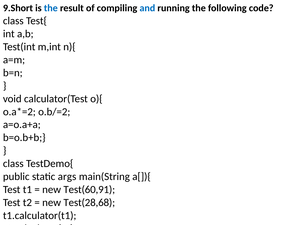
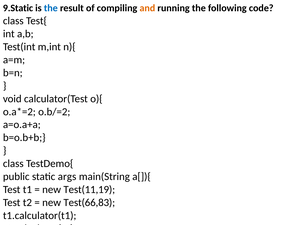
9.Short: 9.Short -> 9.Static
and colour: blue -> orange
Test(60,91: Test(60,91 -> Test(11,19
Test(28,68: Test(28,68 -> Test(66,83
